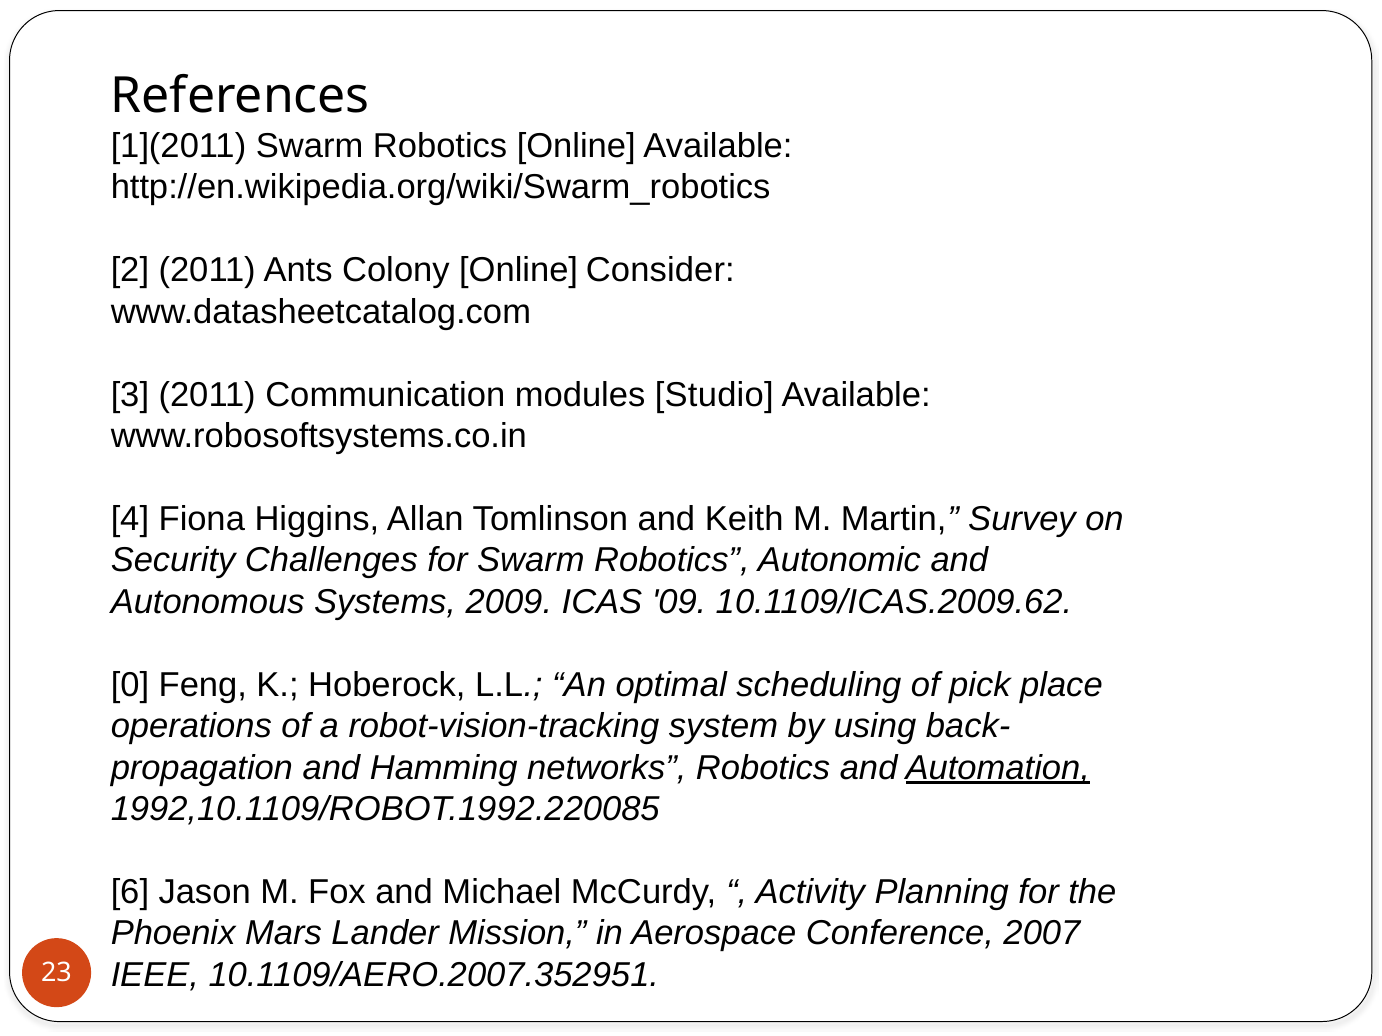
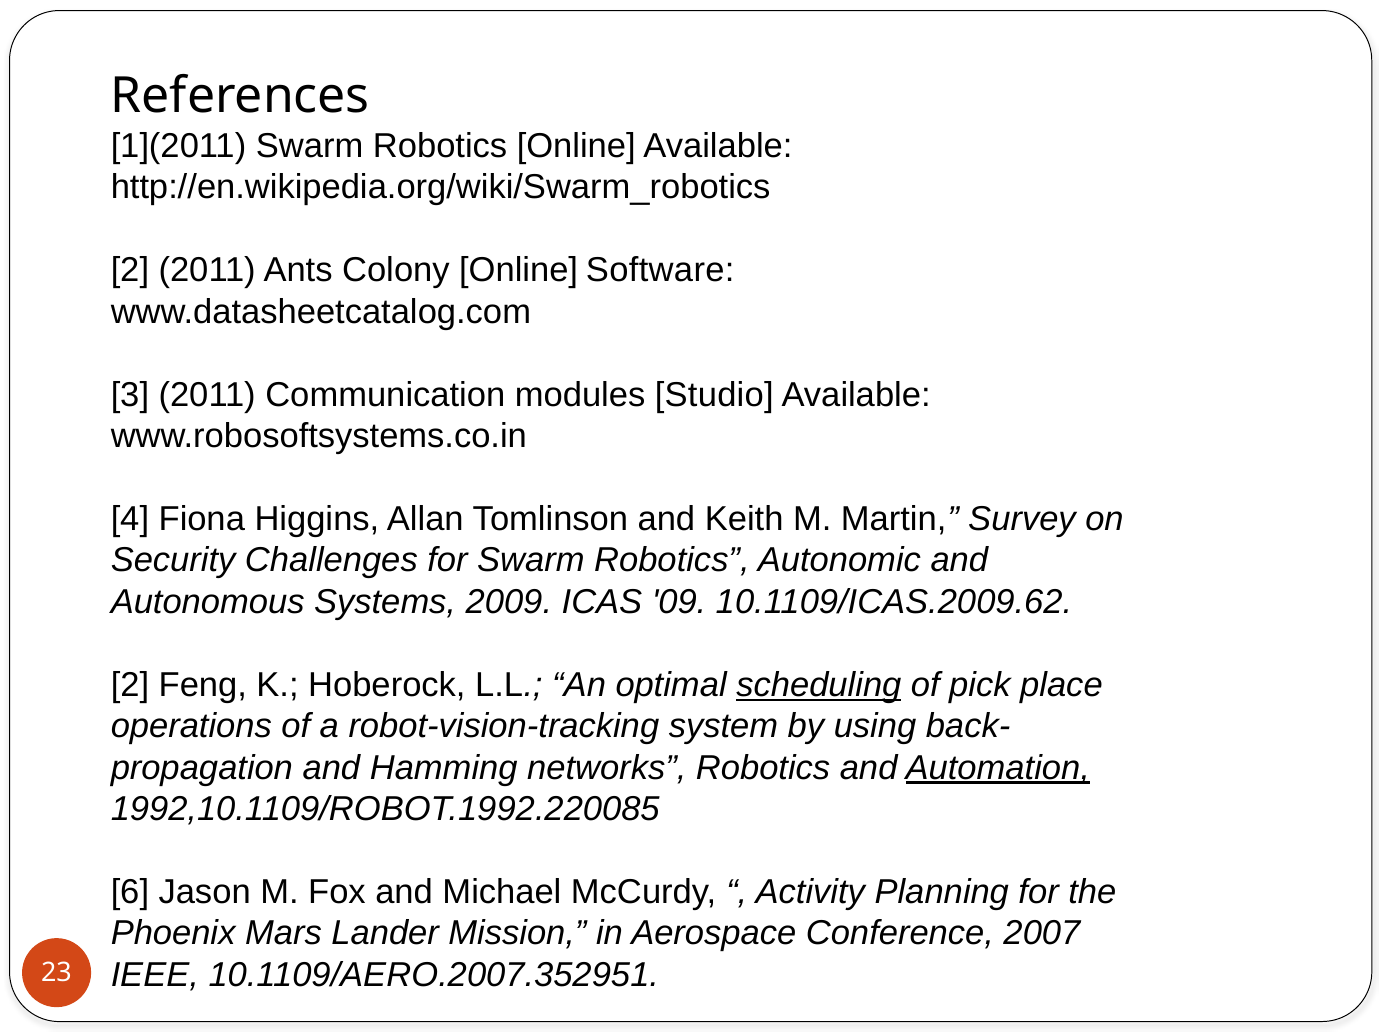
Consider: Consider -> Software
0 at (130, 685): 0 -> 2
scheduling underline: none -> present
